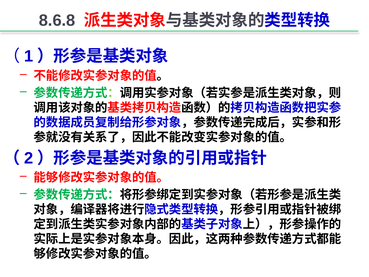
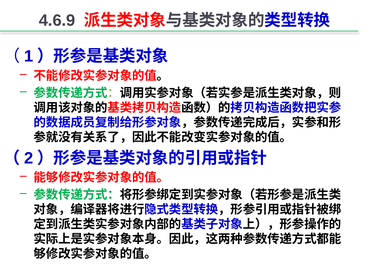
8.6.8: 8.6.8 -> 4.6.9
